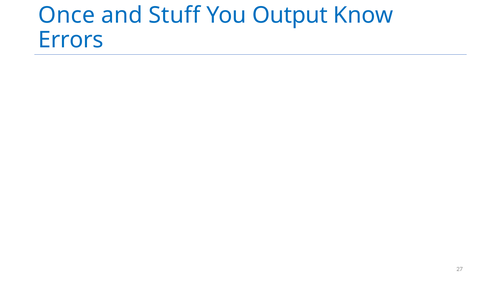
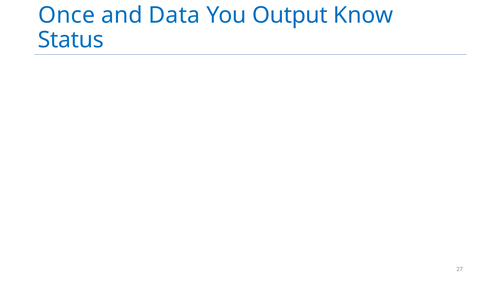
Stuff: Stuff -> Data
Errors: Errors -> Status
